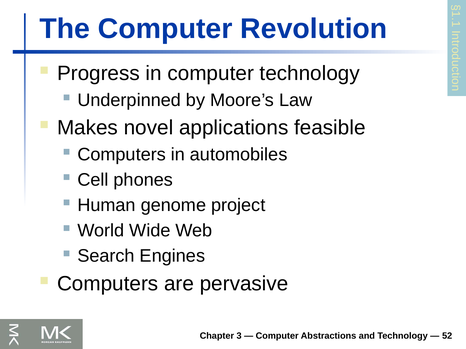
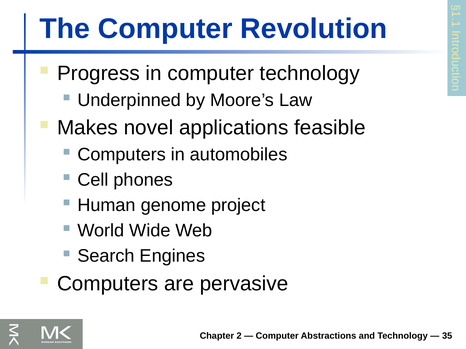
3: 3 -> 2
52: 52 -> 35
